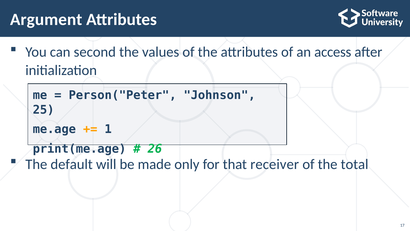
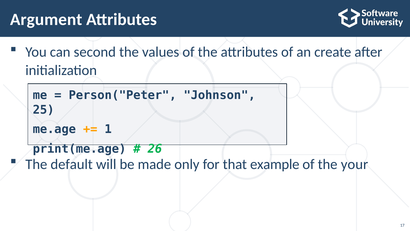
access: access -> create
receiver: receiver -> example
total: total -> your
